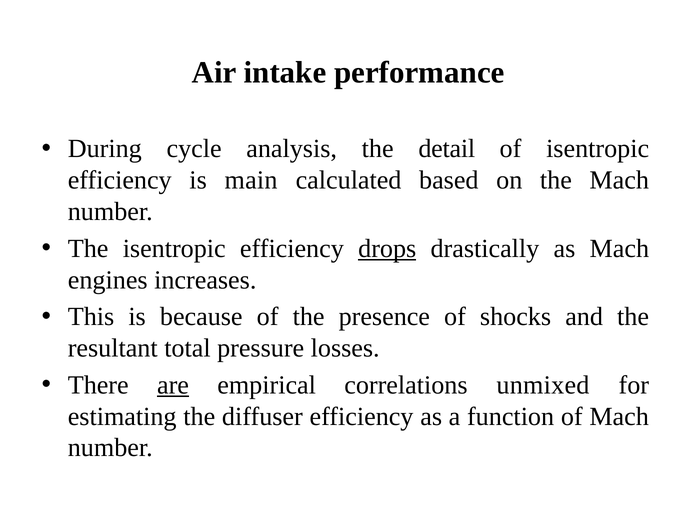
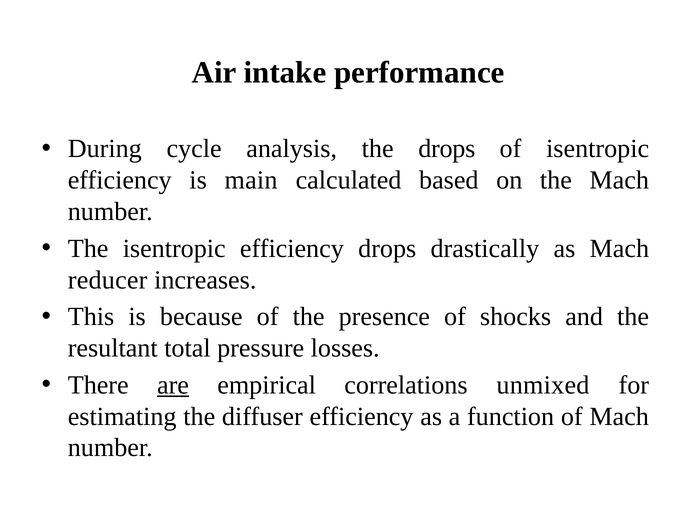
the detail: detail -> drops
drops at (387, 248) underline: present -> none
engines: engines -> reducer
